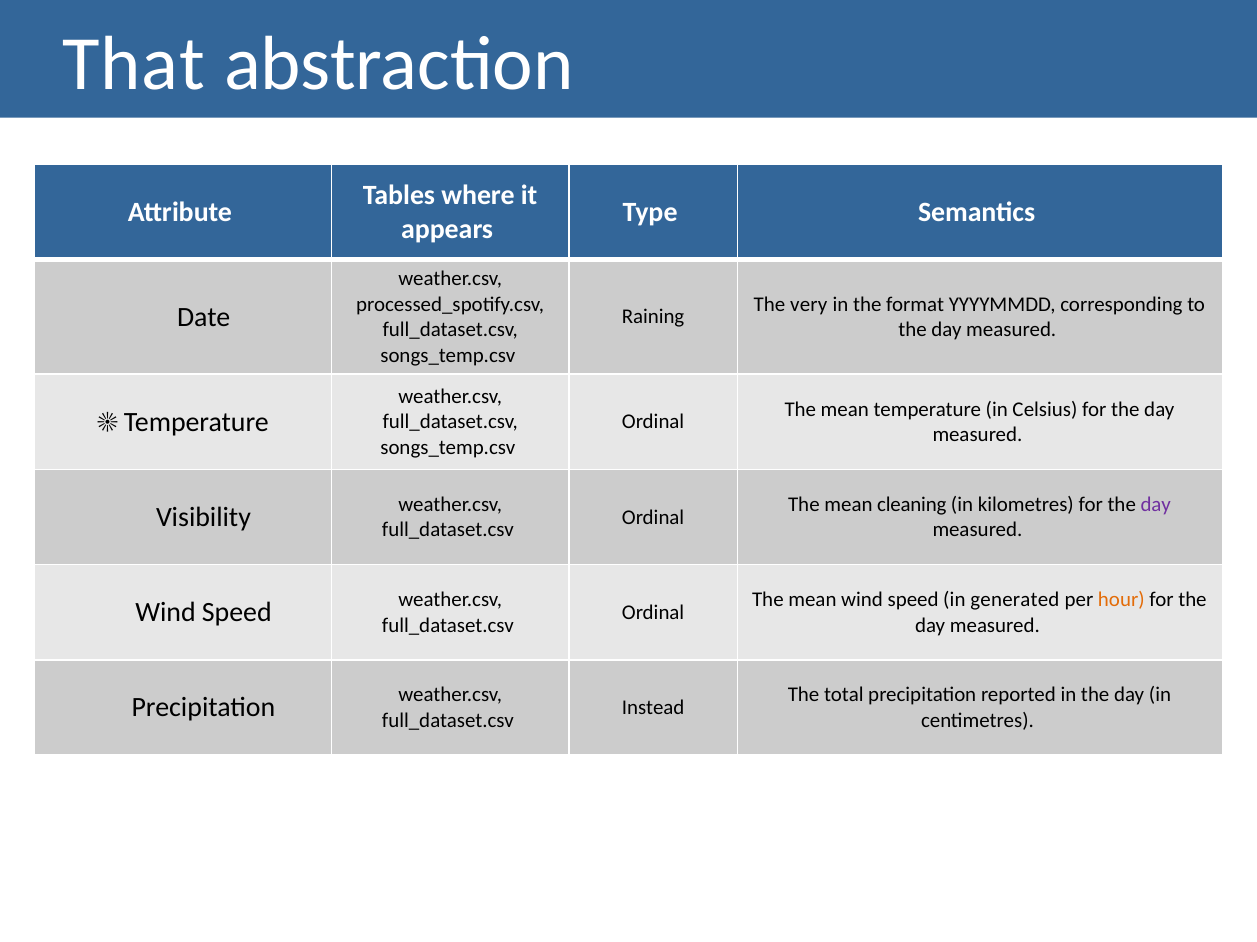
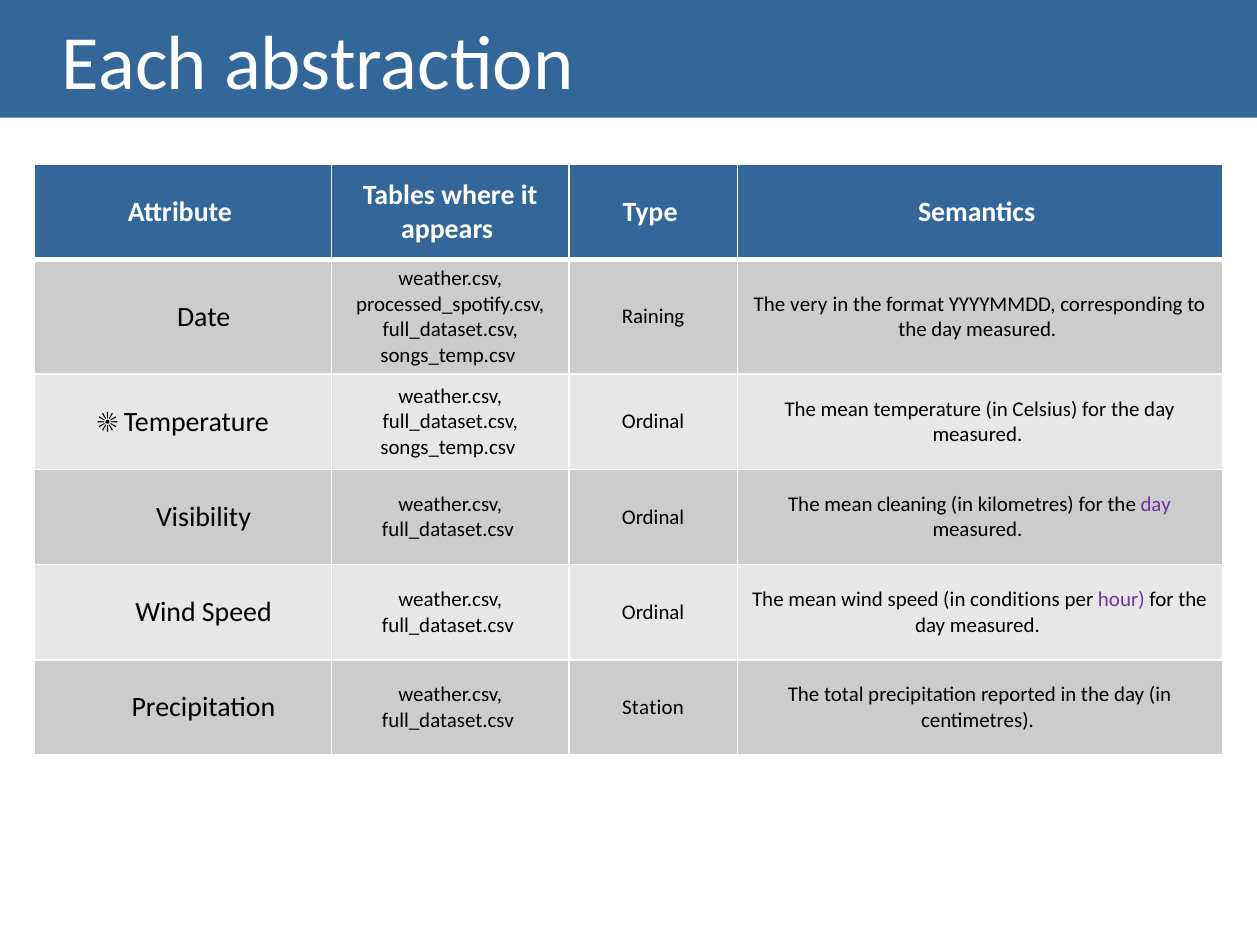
That: That -> Each
generated: generated -> conditions
hour colour: orange -> purple
Instead: Instead -> Station
